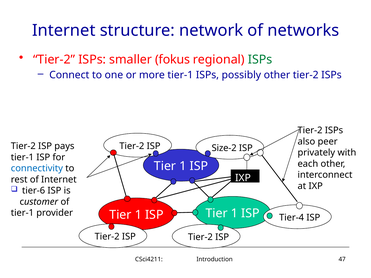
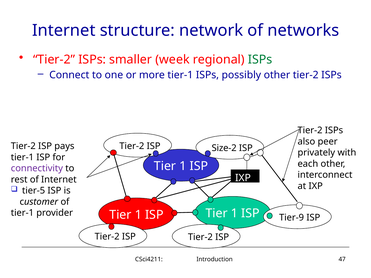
fokus: fokus -> week
connectivity colour: blue -> purple
tier-6: tier-6 -> tier-5
Tier-4: Tier-4 -> Tier-9
